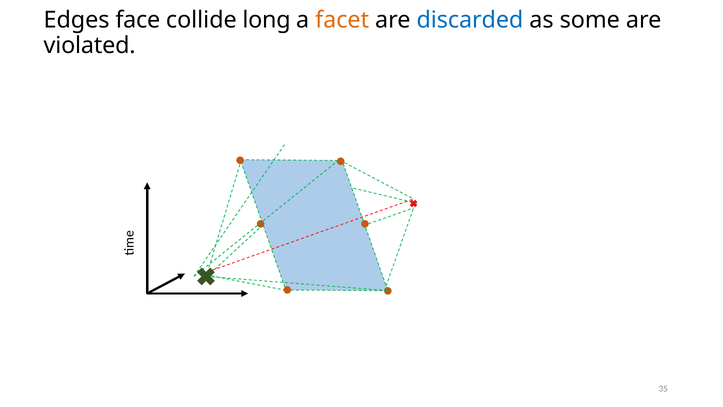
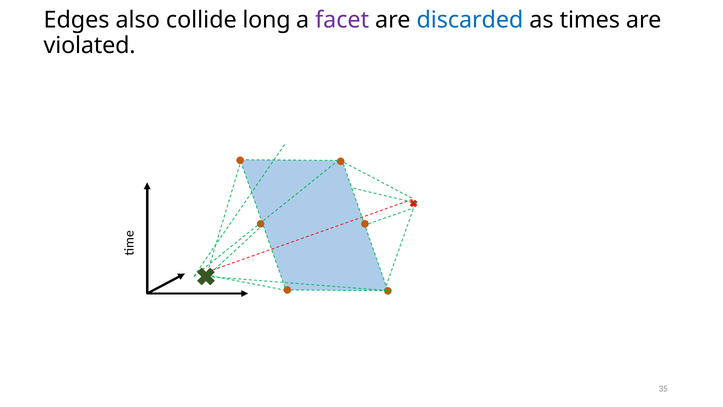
face: face -> also
facet colour: orange -> purple
some: some -> times
